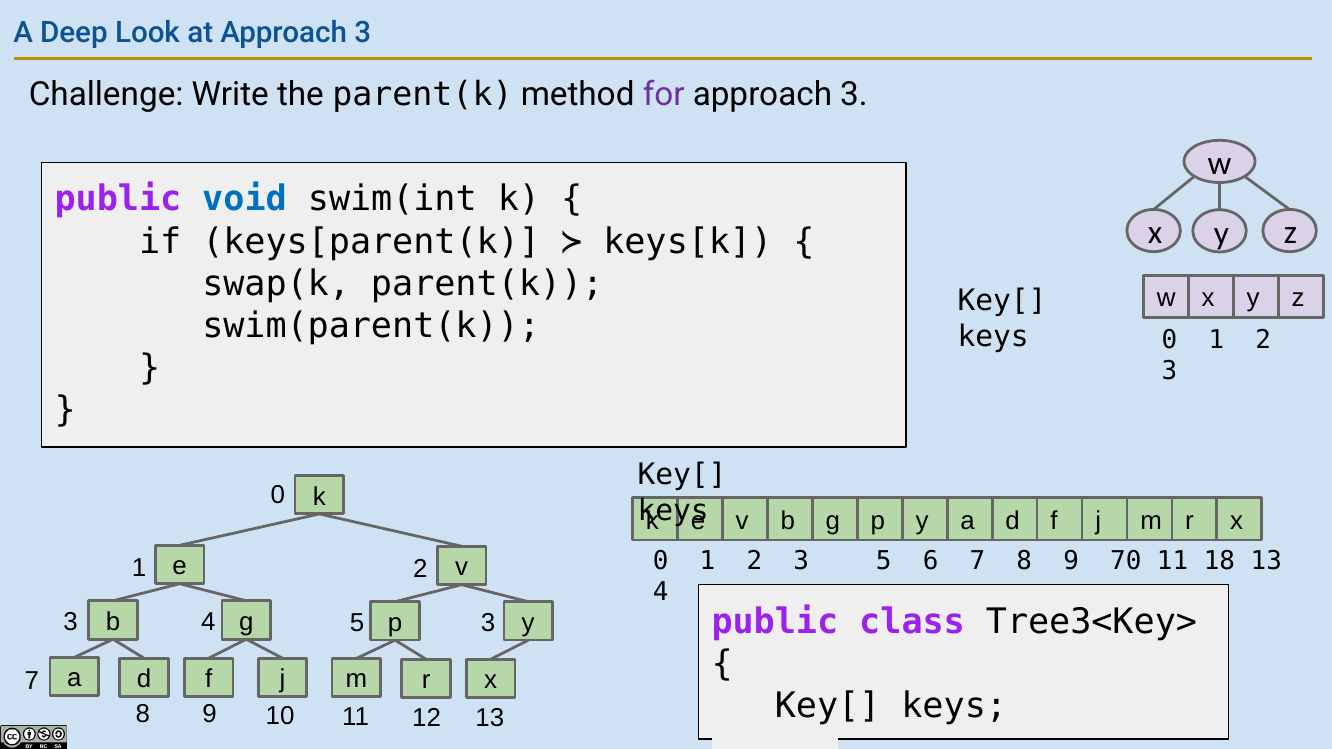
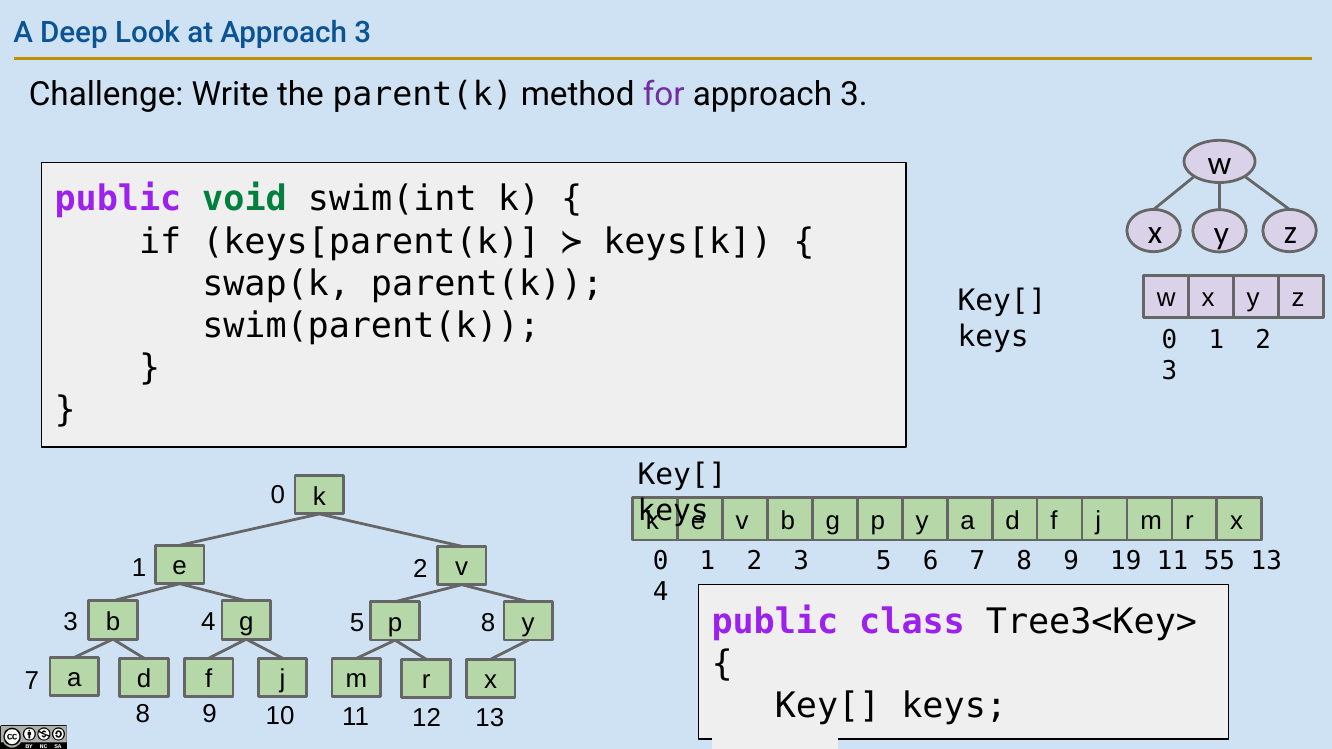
void colour: blue -> green
70: 70 -> 19
18: 18 -> 55
5 3: 3 -> 8
